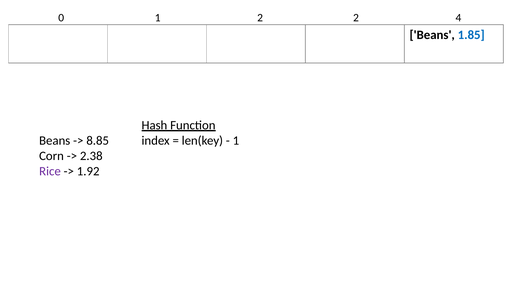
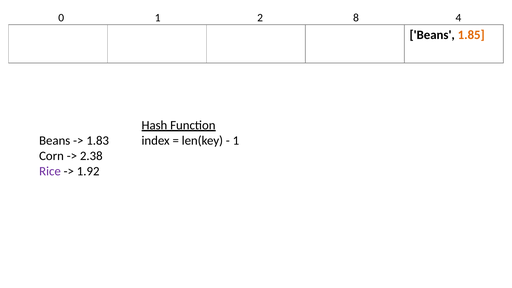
2 2: 2 -> 8
1.85 colour: blue -> orange
8.85: 8.85 -> 1.83
